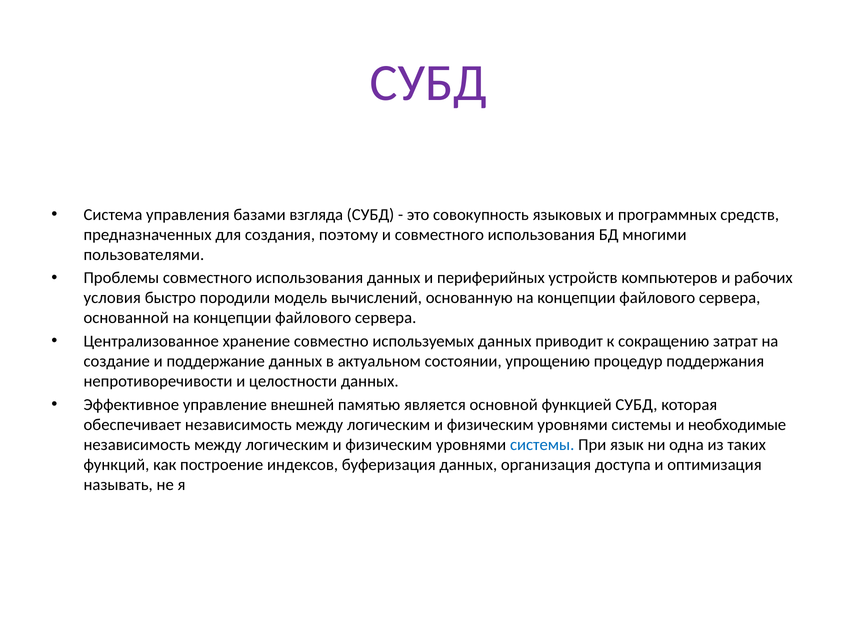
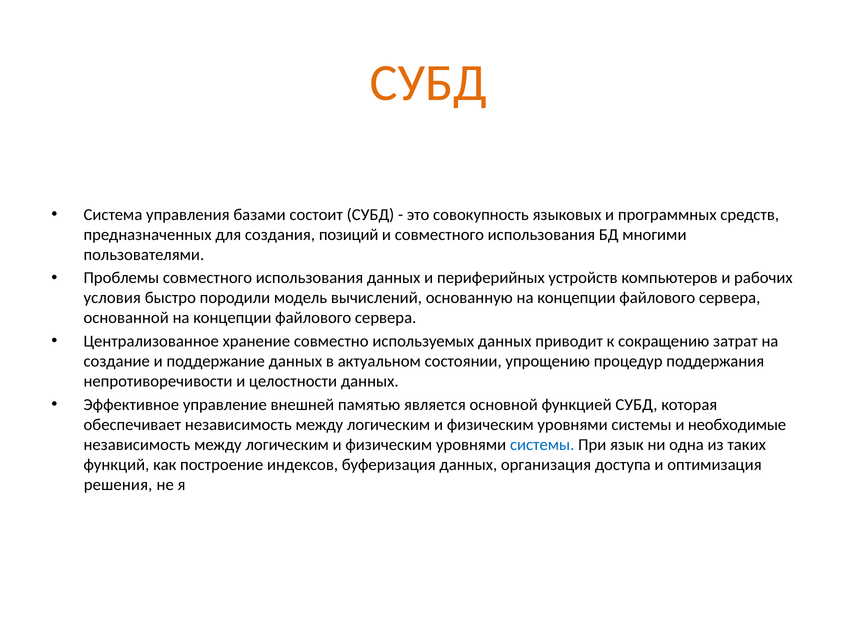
СУБД at (428, 83) colour: purple -> orange
взгляда: взгляда -> состоит
поэтому: поэтому -> позиций
называть: называть -> решения
